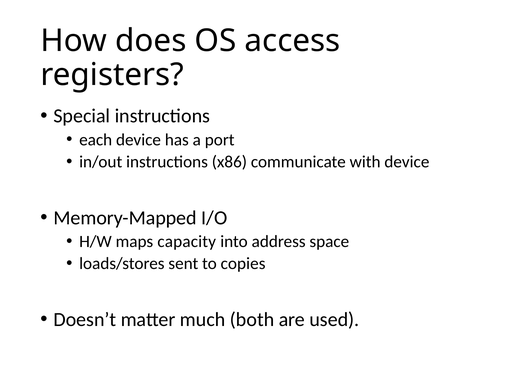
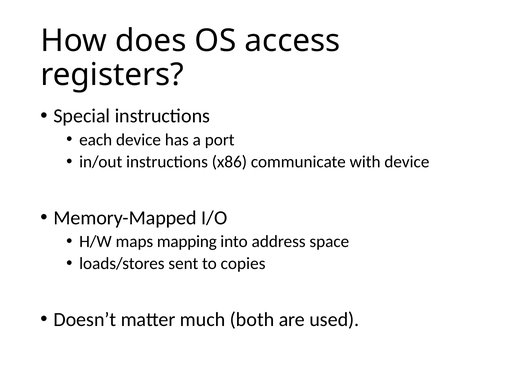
capacity: capacity -> mapping
